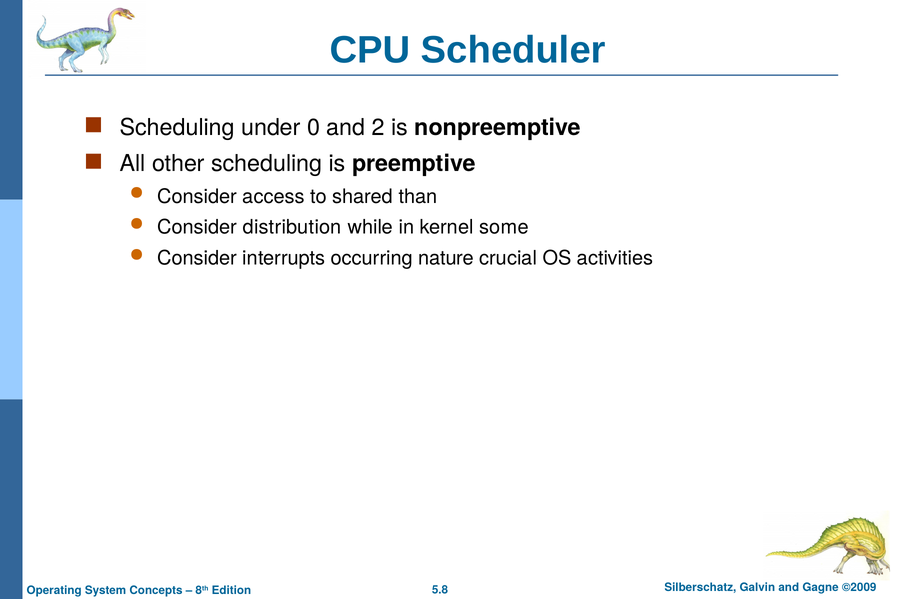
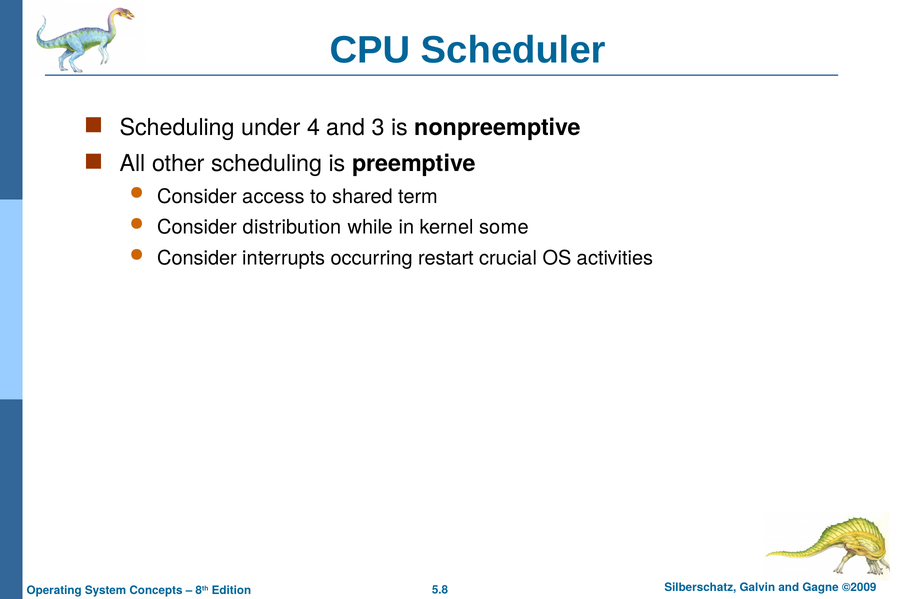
0: 0 -> 4
2: 2 -> 3
than: than -> term
nature: nature -> restart
